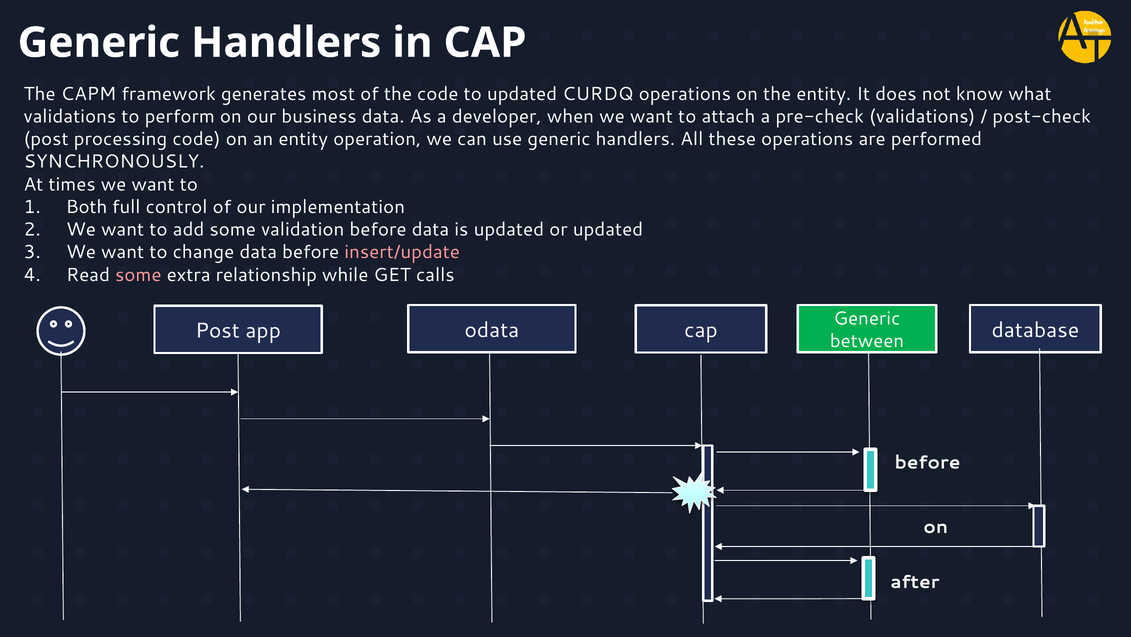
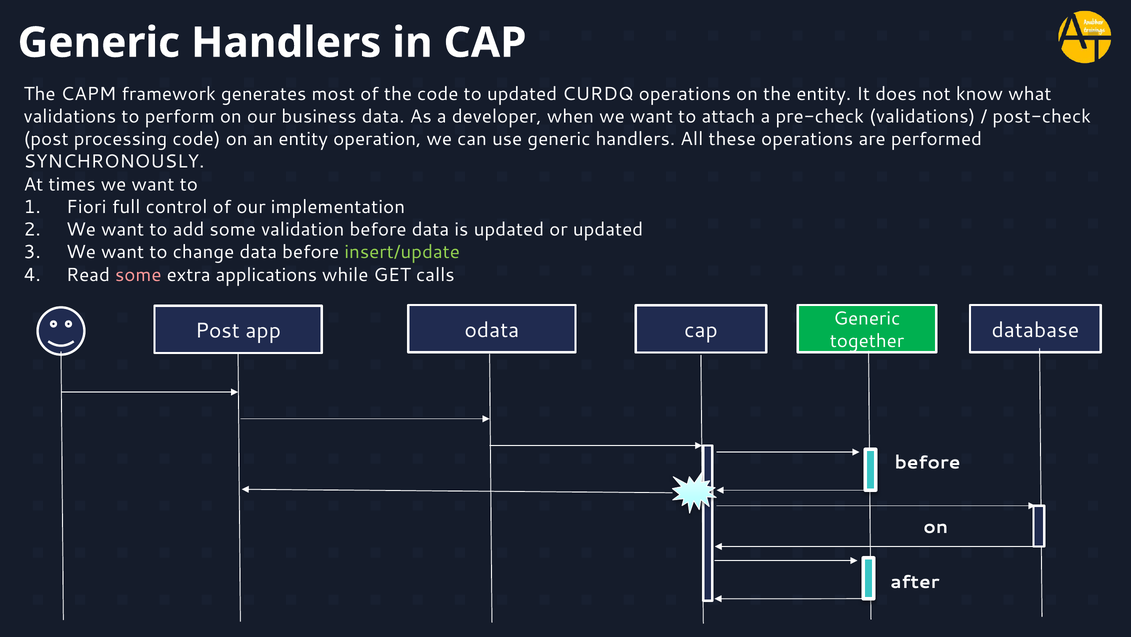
Both: Both -> Fiori
insert/update colour: pink -> light green
relationship: relationship -> applications
between: between -> together
